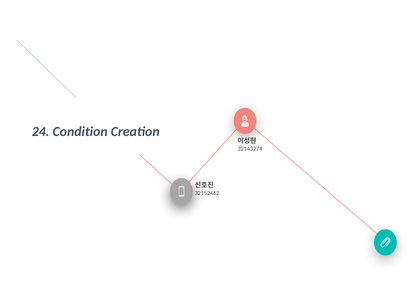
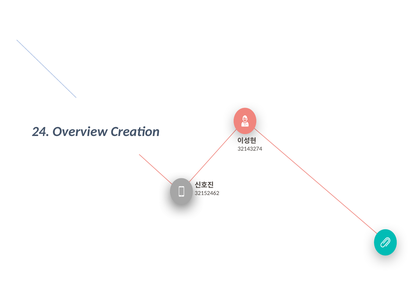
Condition: Condition -> Overview
